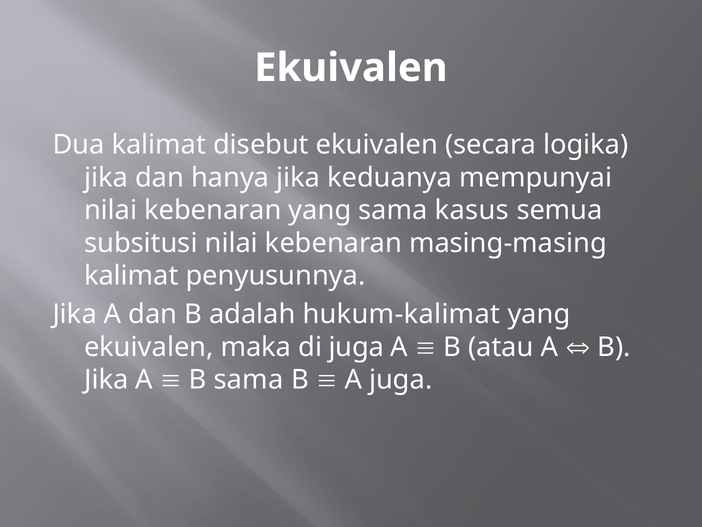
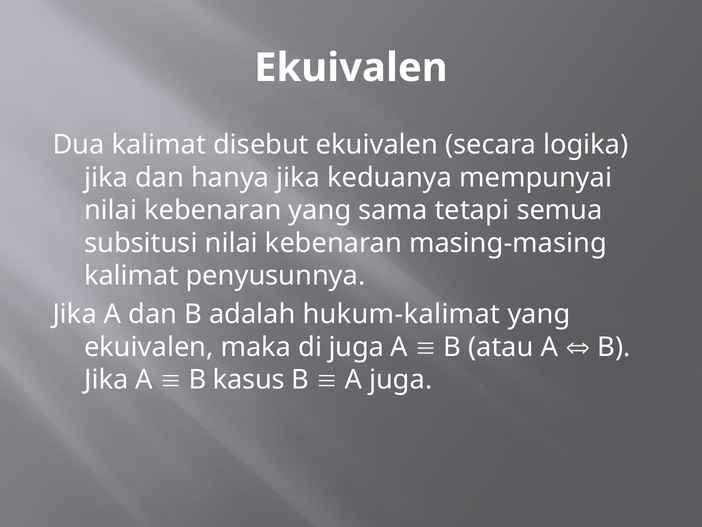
kasus: kasus -> tetapi
B sama: sama -> kasus
